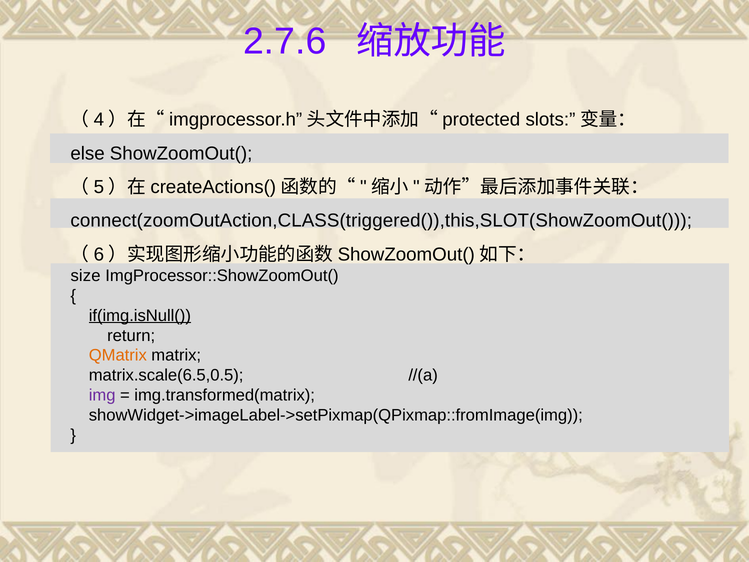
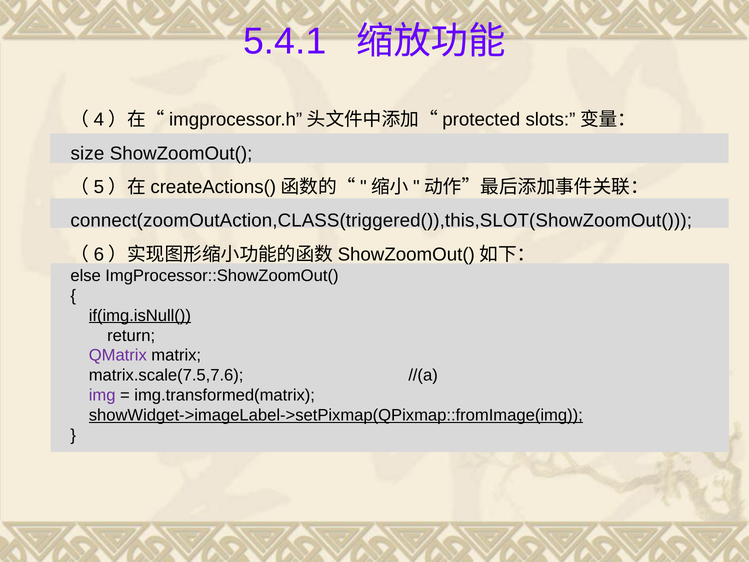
2.7.6: 2.7.6 -> 5.4.1
else: else -> size
size: size -> else
QMatrix colour: orange -> purple
matrix.scale(6.5,0.5: matrix.scale(6.5,0.5 -> matrix.scale(7.5,7.6
showWidget->imageLabel->setPixmap(QPixmap::fromImage(img underline: none -> present
